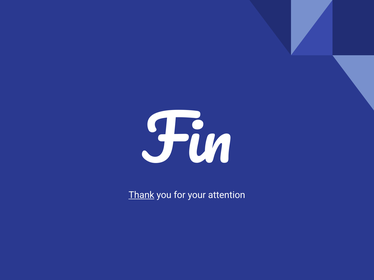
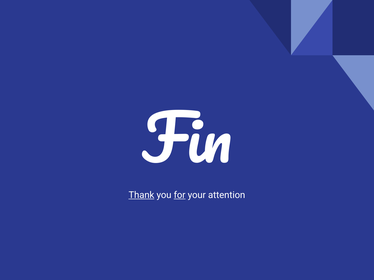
for underline: none -> present
